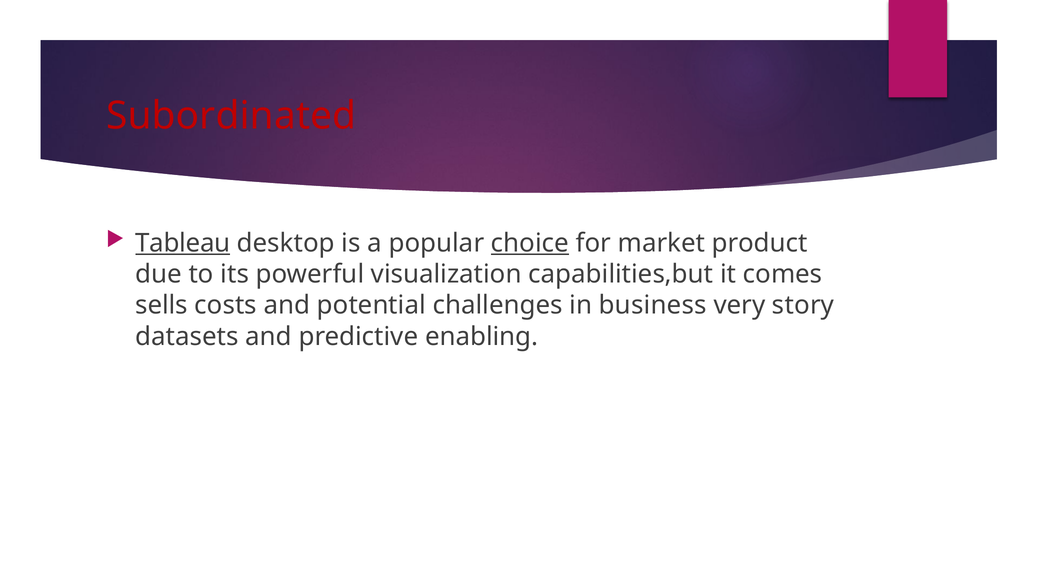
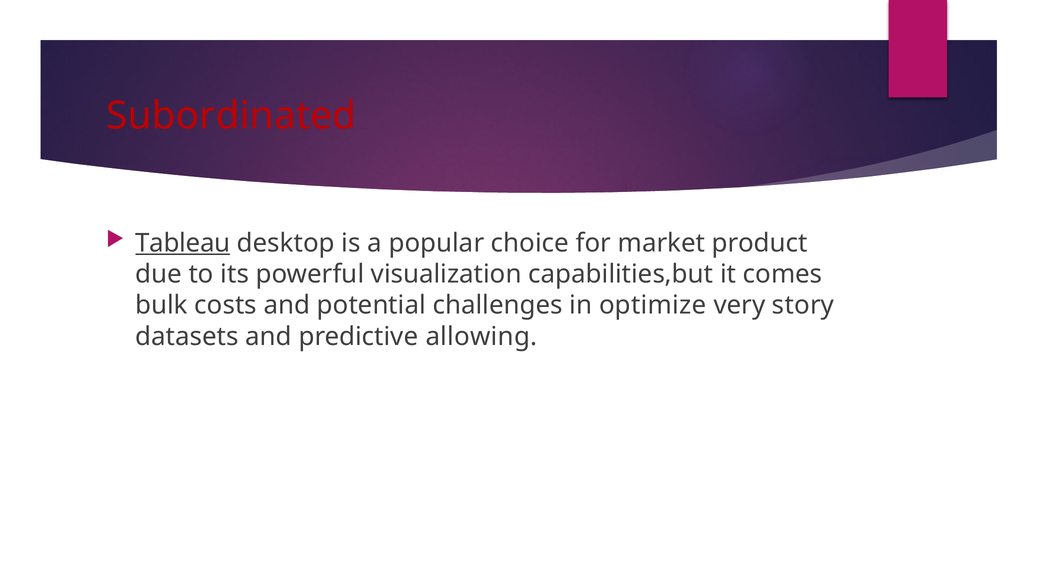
choice underline: present -> none
sells: sells -> bulk
business: business -> optimize
enabling: enabling -> allowing
